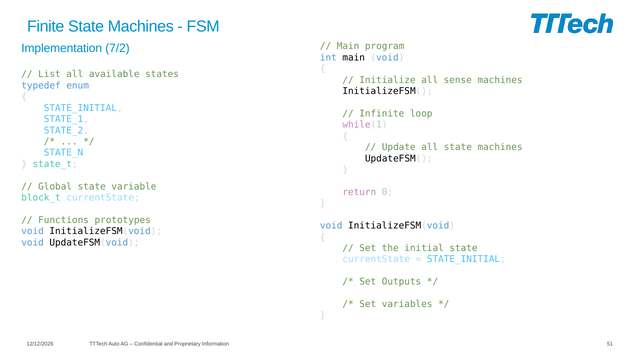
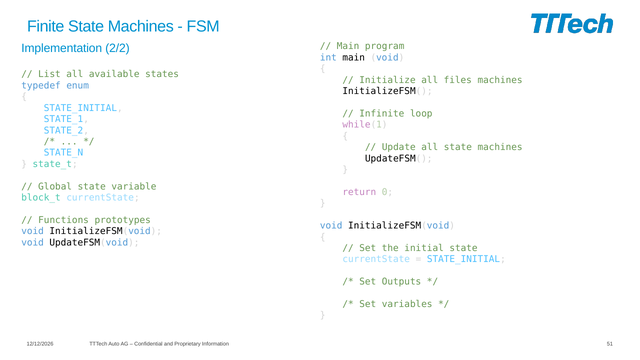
7/2: 7/2 -> 2/2
sense: sense -> files
